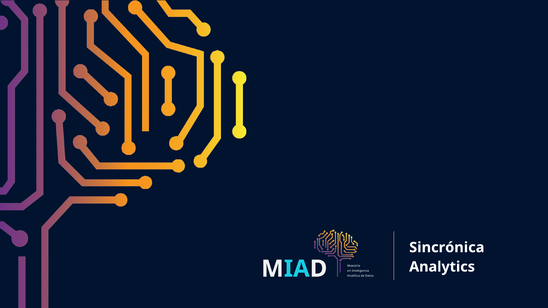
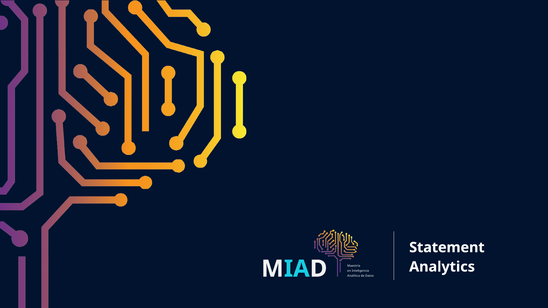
Sincrónica: Sincrónica -> Statement
